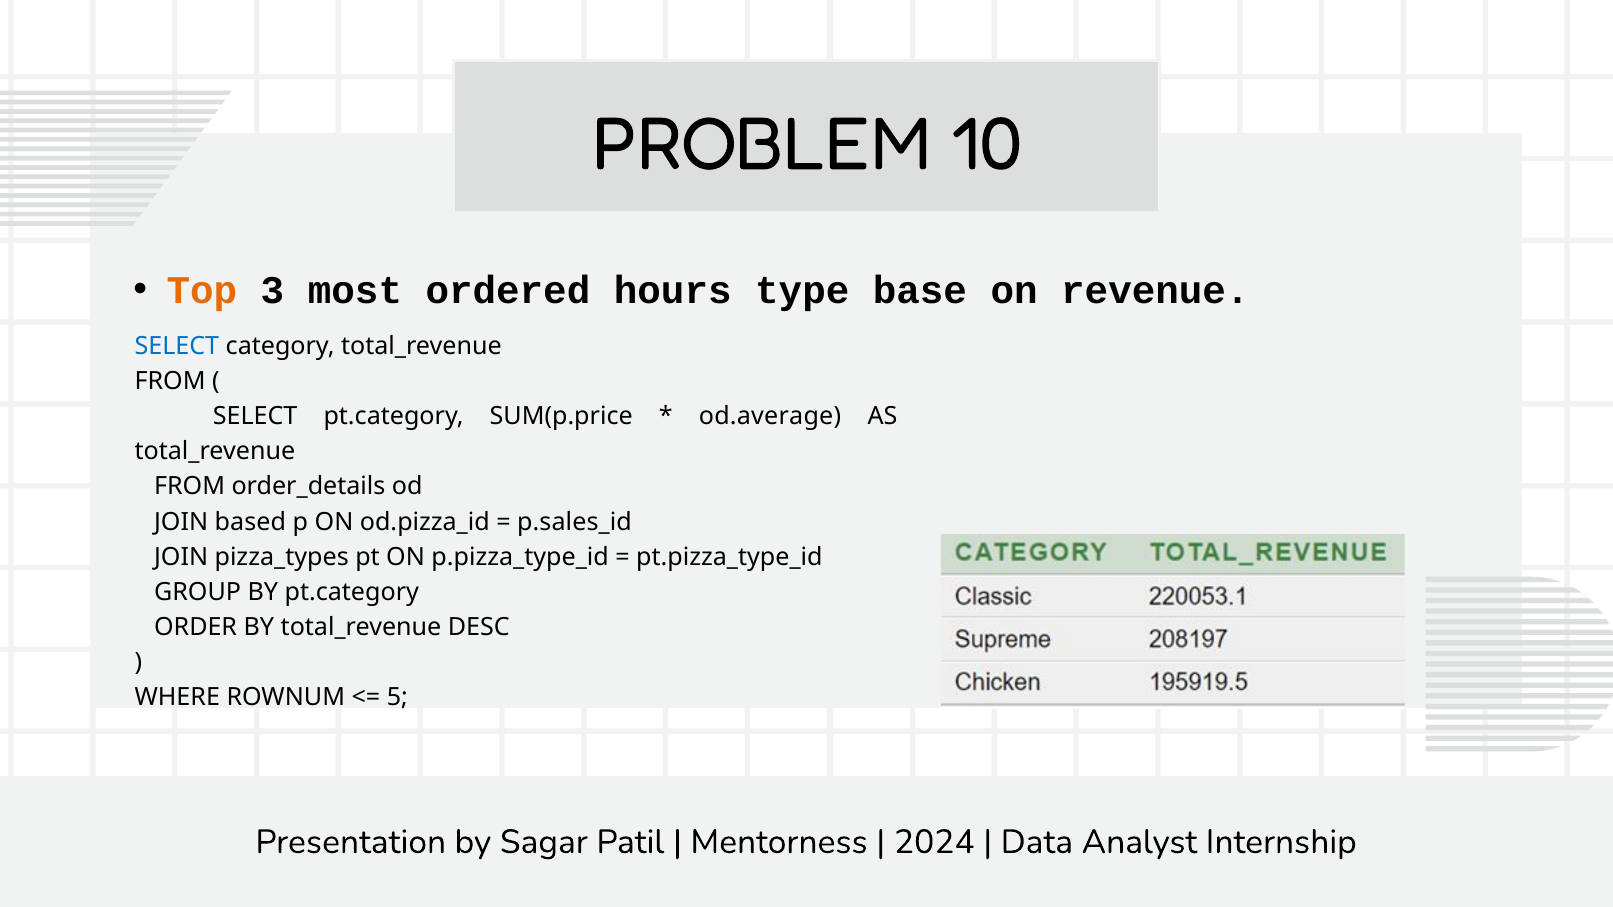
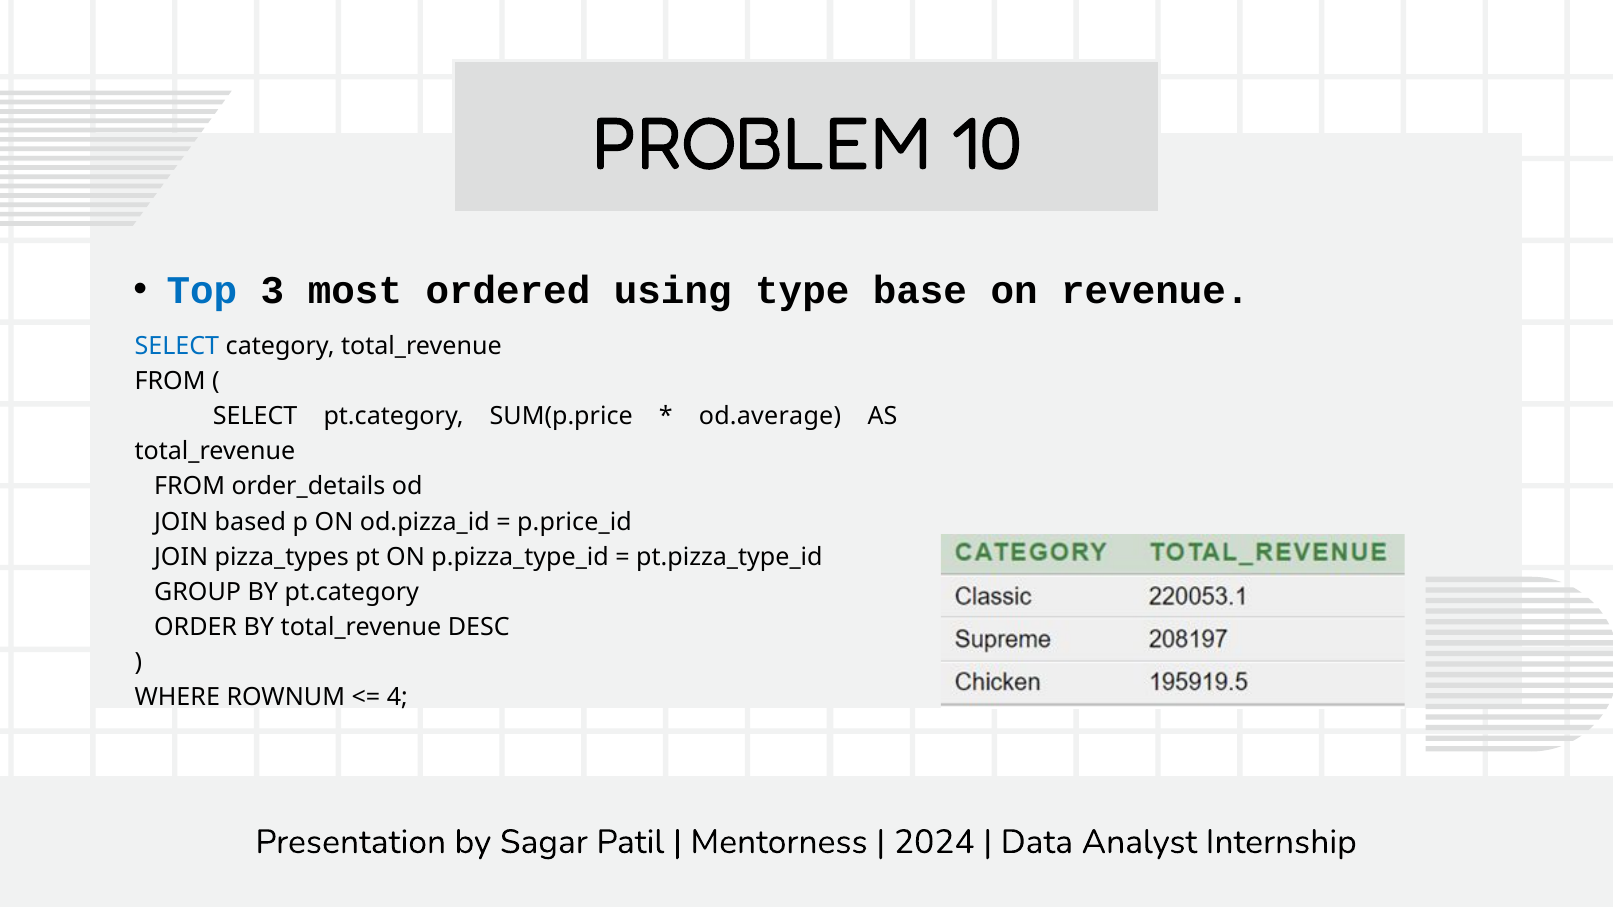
Top colour: orange -> blue
hours: hours -> using
p.sales_id: p.sales_id -> p.price_id
5: 5 -> 4
